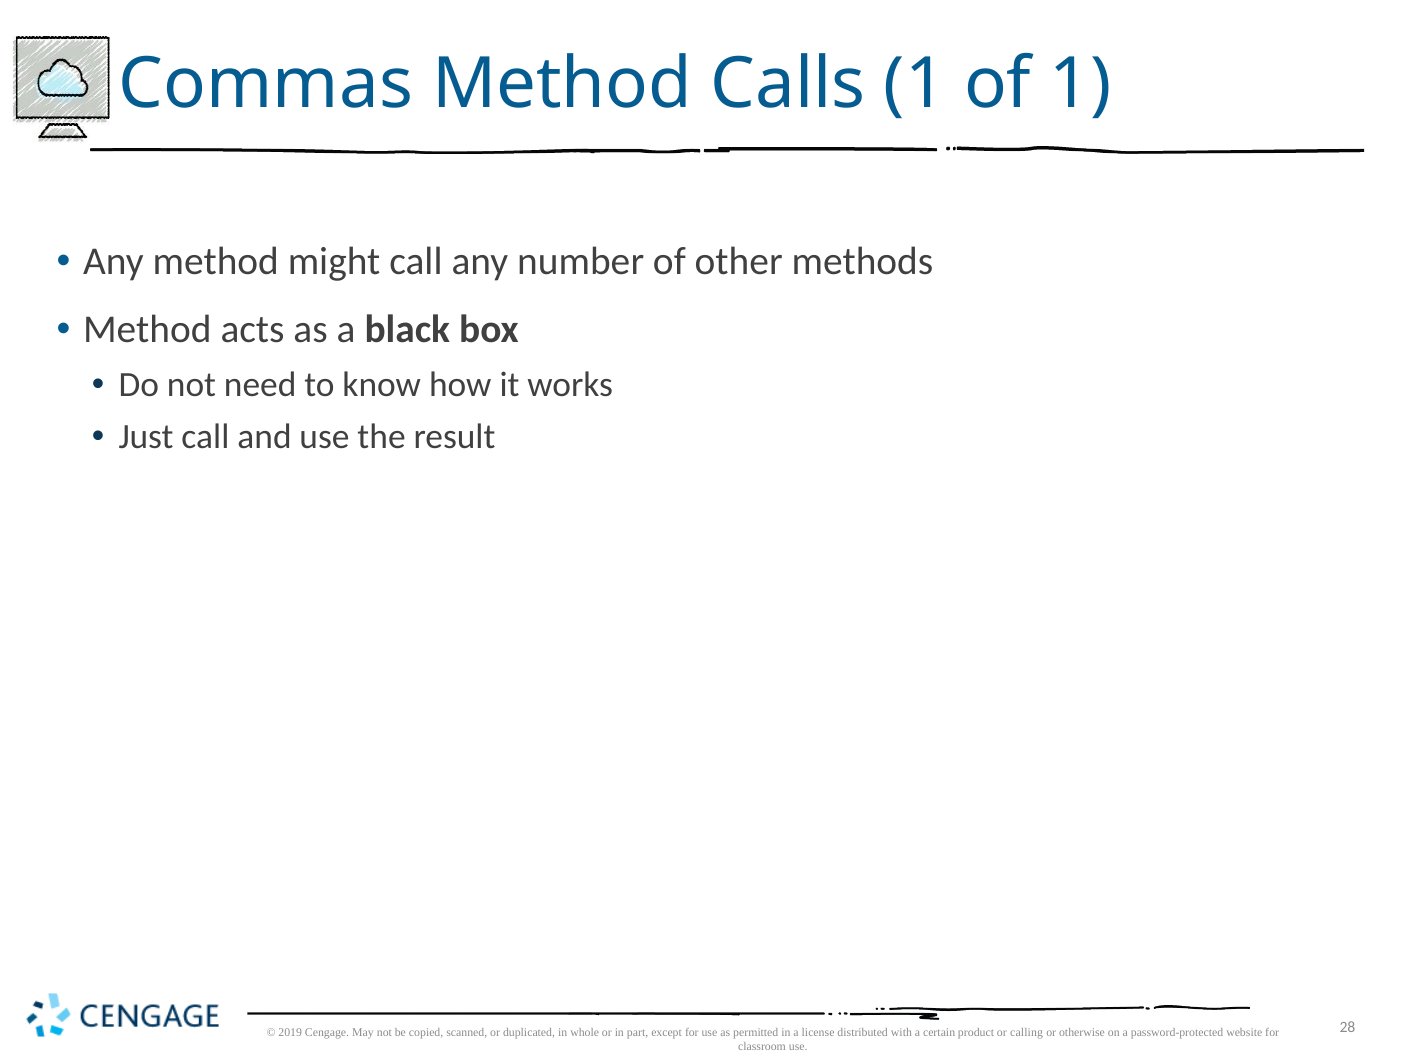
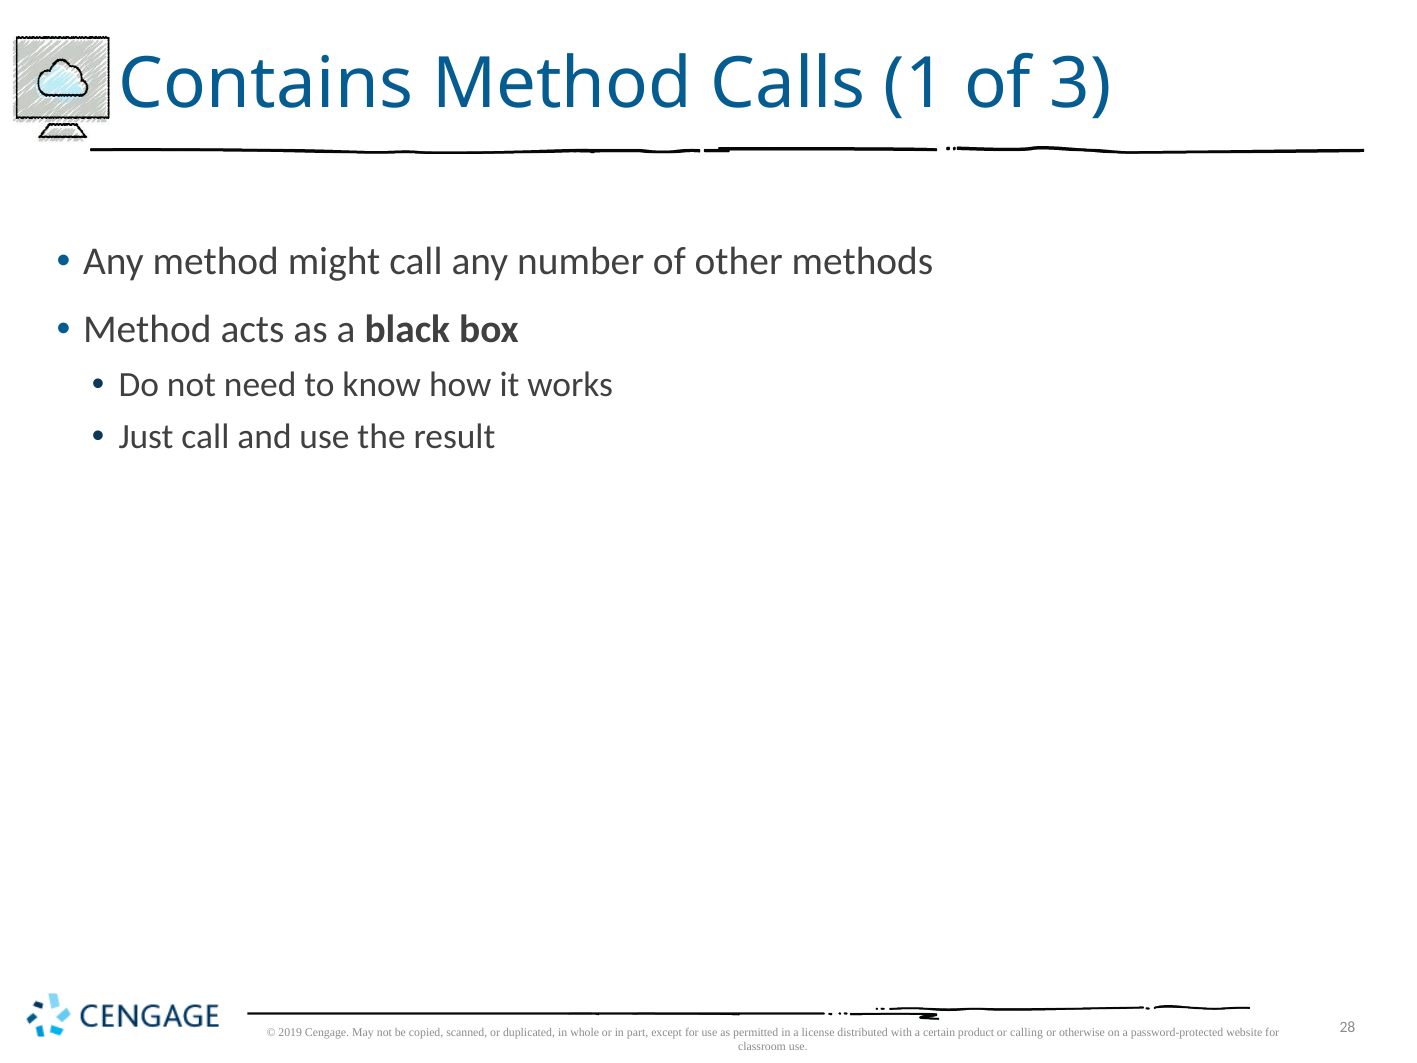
Commas: Commas -> Contains
of 1: 1 -> 3
